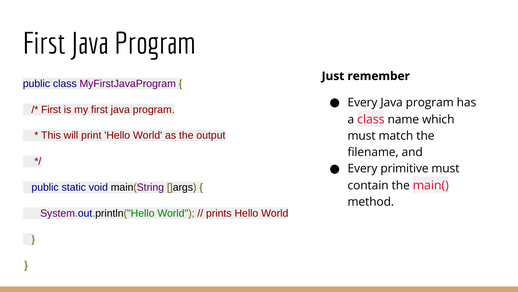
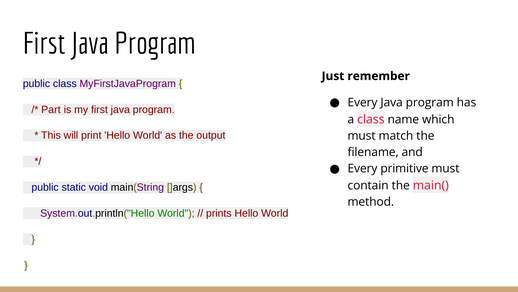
First at (51, 109): First -> Part
